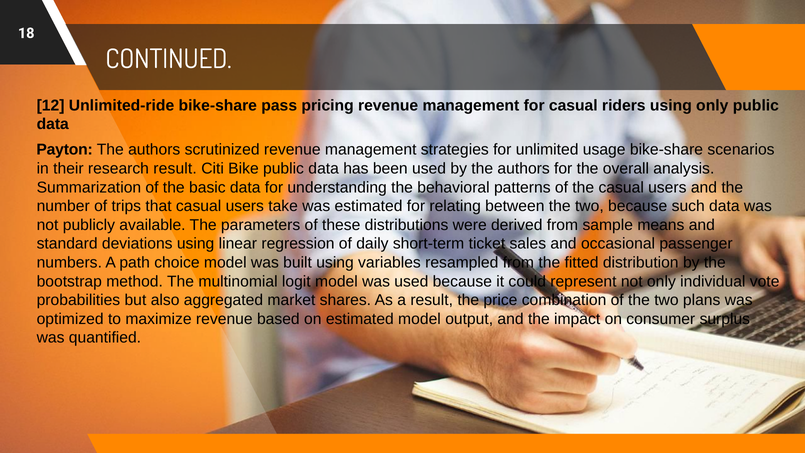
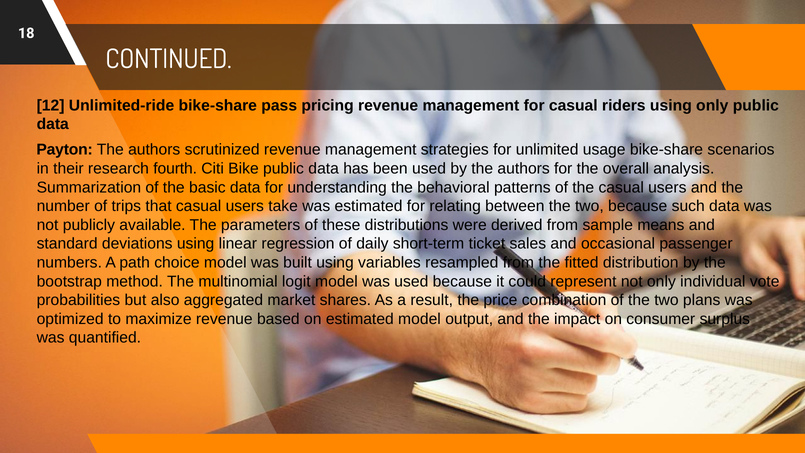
research result: result -> fourth
